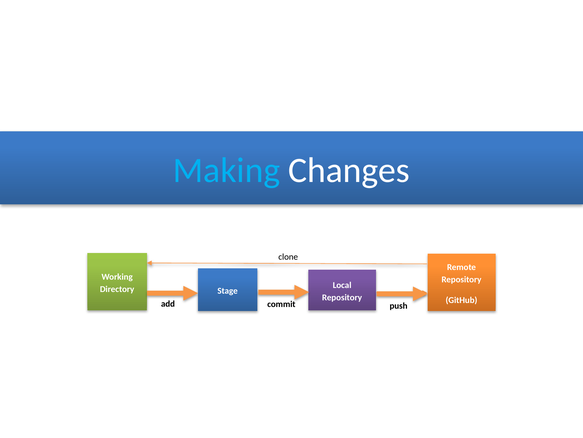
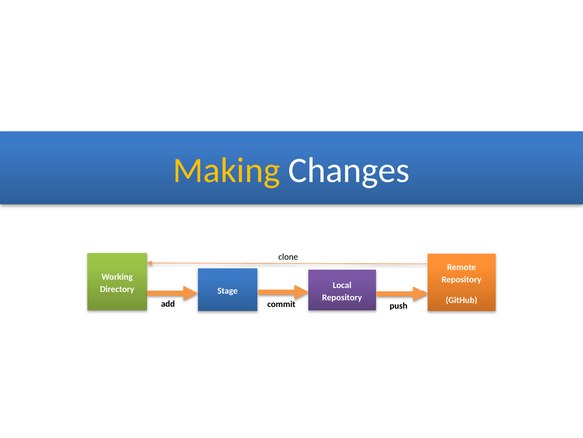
Making colour: light blue -> yellow
